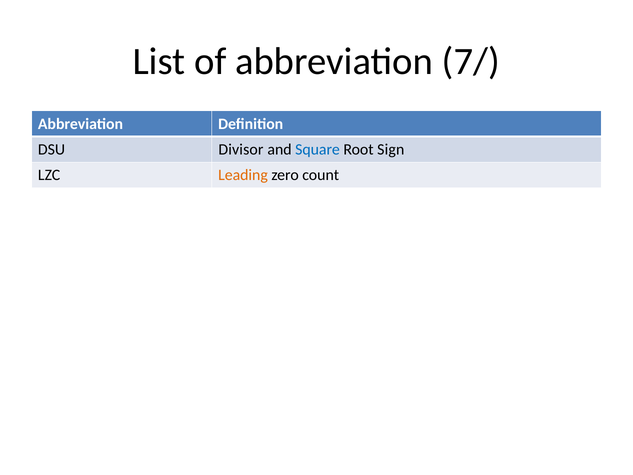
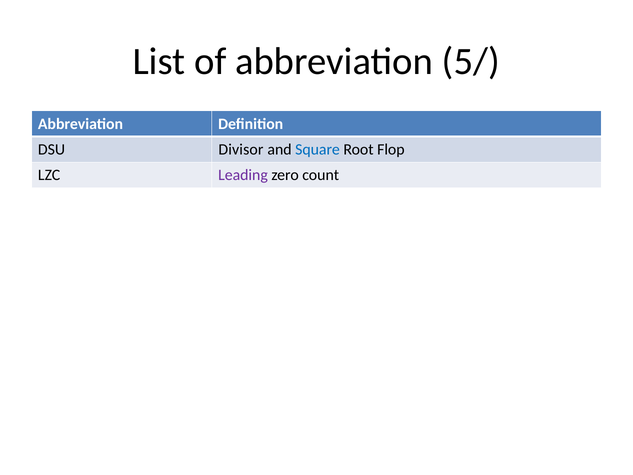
7/: 7/ -> 5/
Sign: Sign -> Flop
Leading colour: orange -> purple
